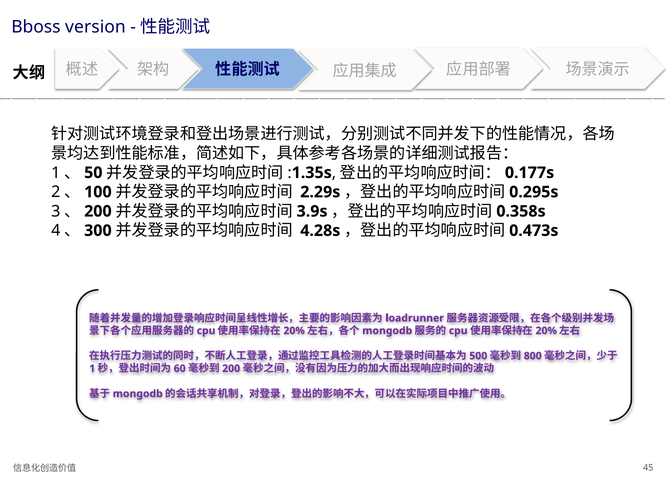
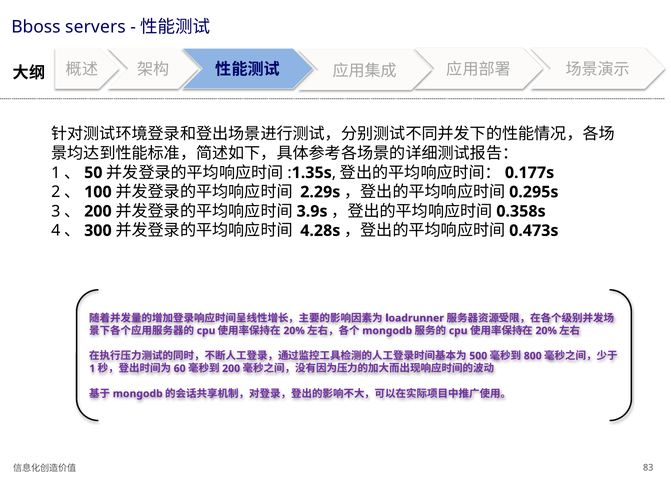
version: version -> servers
45: 45 -> 83
